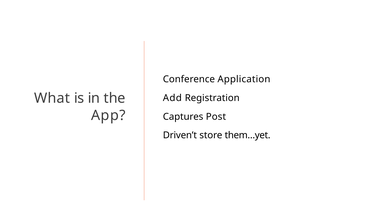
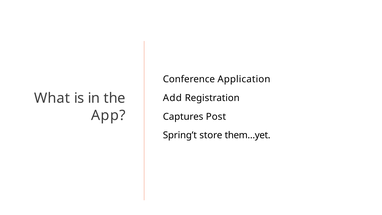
Driven’t: Driven’t -> Spring’t
